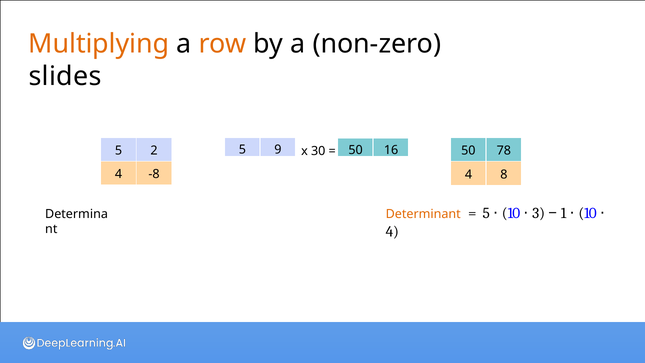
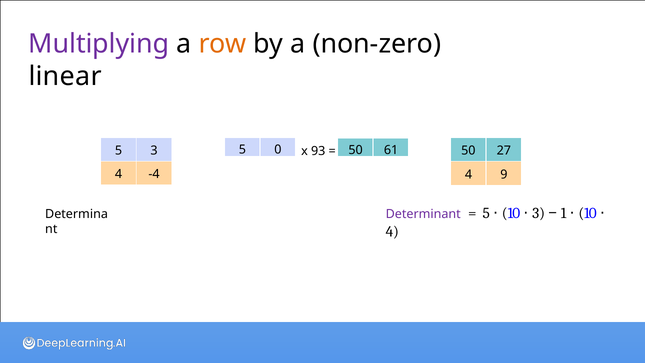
Multiplying colour: orange -> purple
slides: slides -> linear
9: 9 -> 0
5 2: 2 -> 3
30: 30 -> 93
16: 16 -> 61
78: 78 -> 27
-8: -8 -> -4
8: 8 -> 9
Determinant colour: orange -> purple
